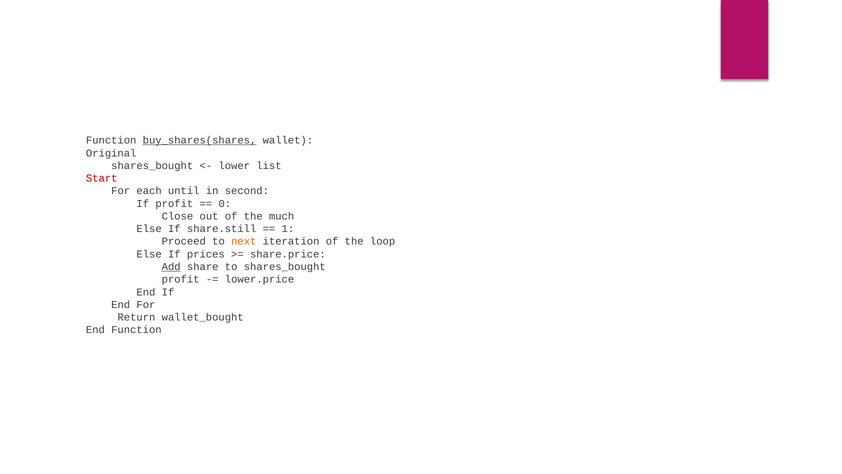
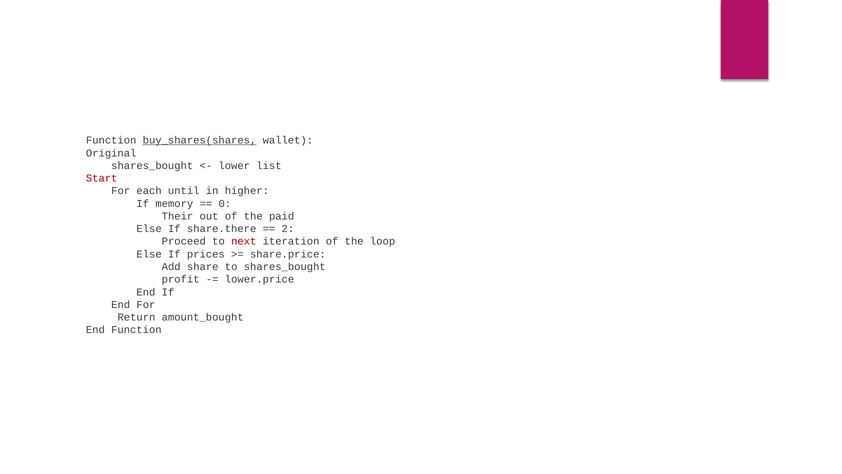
second: second -> higher
If profit: profit -> memory
Close: Close -> Their
much: much -> paid
share.still: share.still -> share.there
1: 1 -> 2
next colour: orange -> red
Add underline: present -> none
wallet_bought: wallet_bought -> amount_bought
